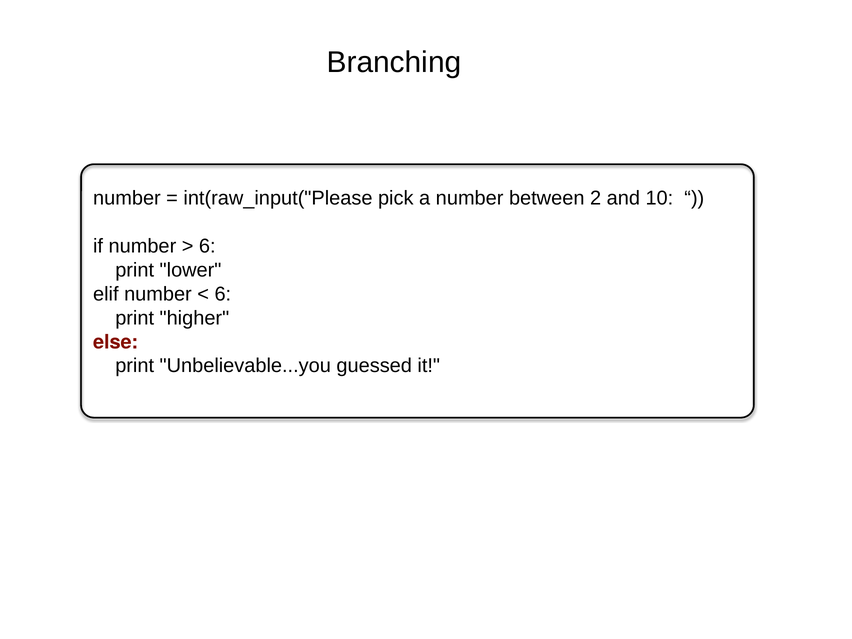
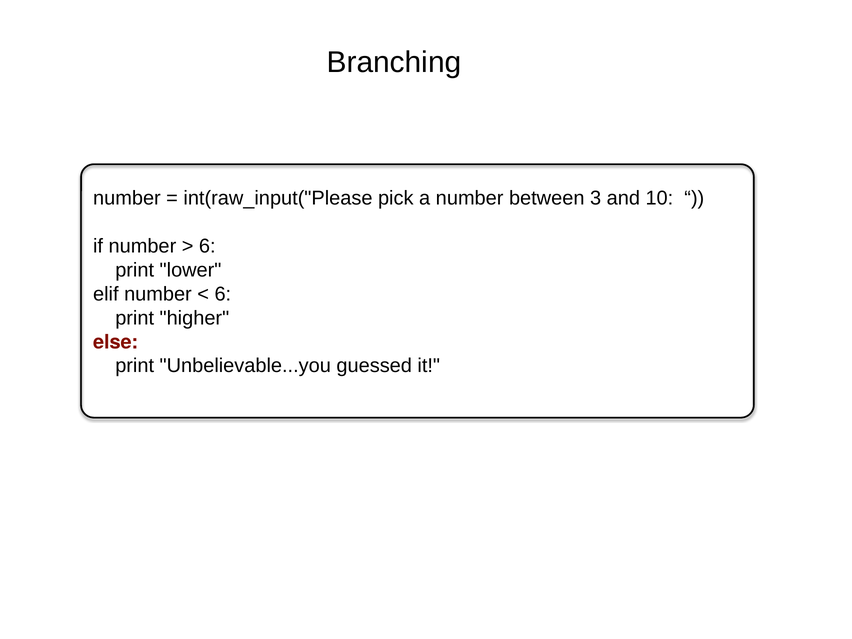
2: 2 -> 3
